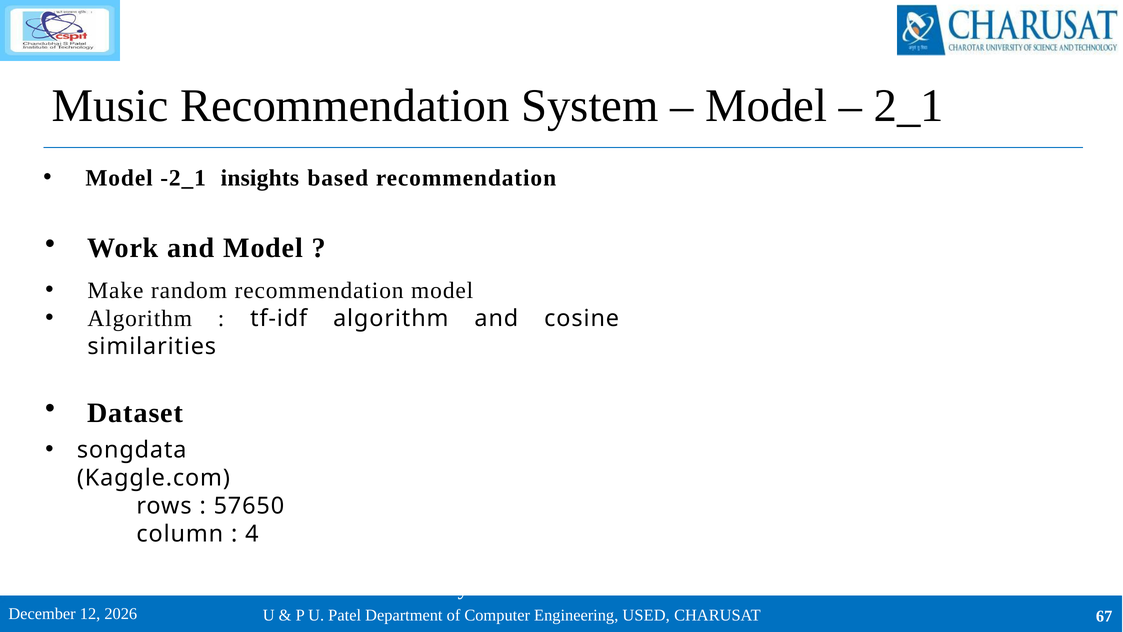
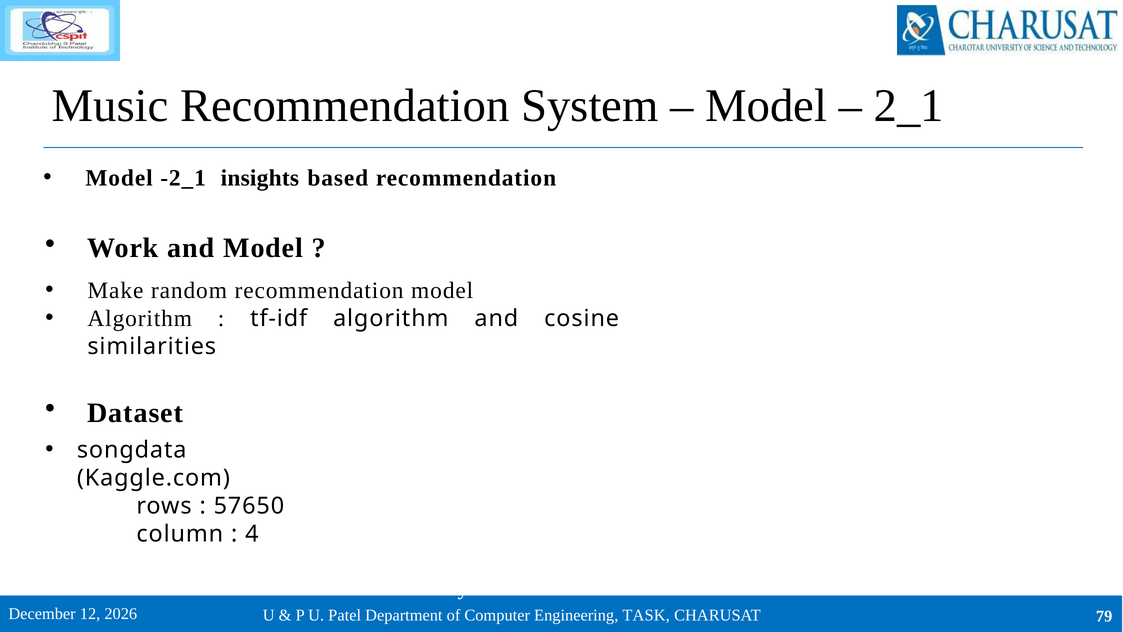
67: 67 -> 79
Engineering USED: USED -> TASK
